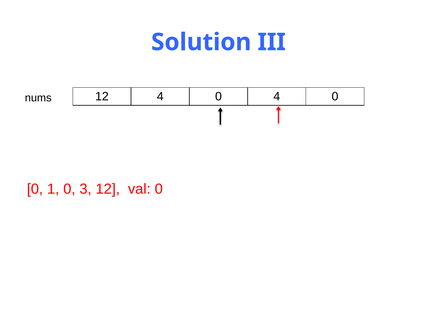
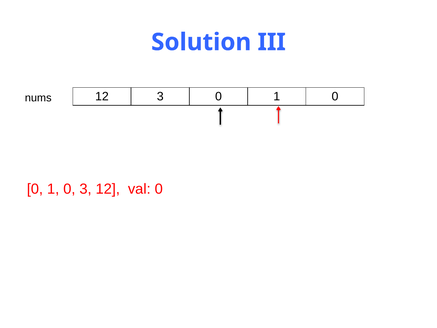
12 4: 4 -> 3
4 at (277, 97): 4 -> 1
